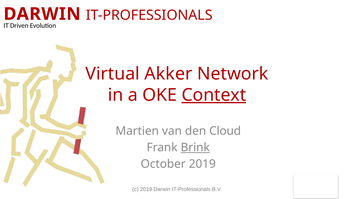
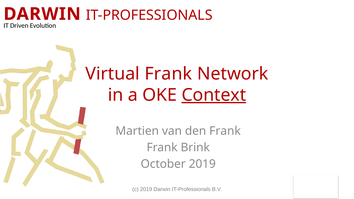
Virtual Akker: Akker -> Frank
den Cloud: Cloud -> Frank
Brink underline: present -> none
